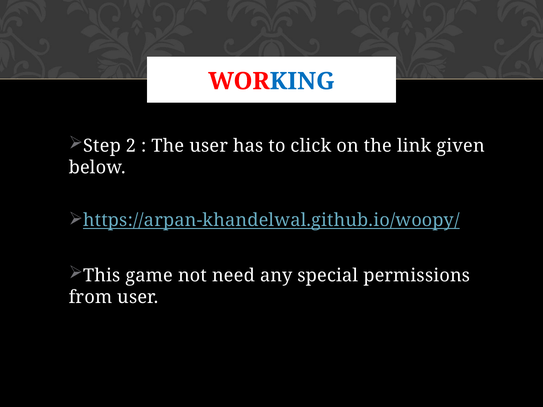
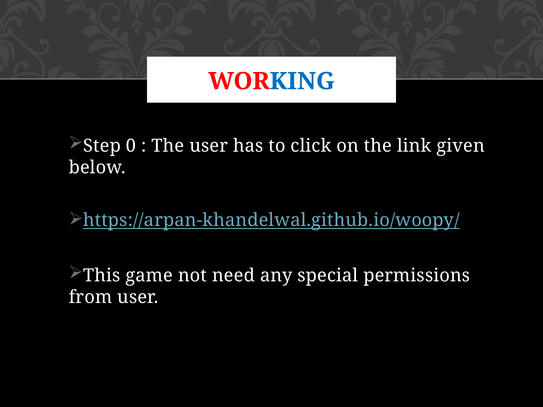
2: 2 -> 0
